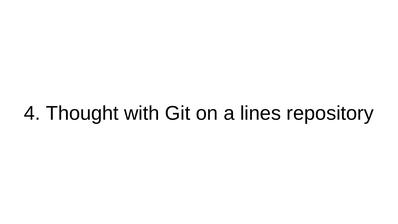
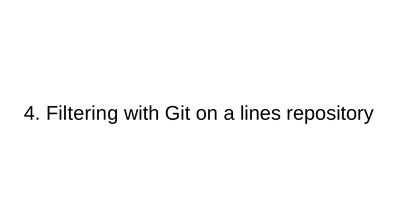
Thought: Thought -> Filtering
